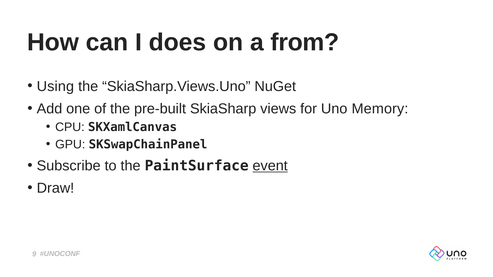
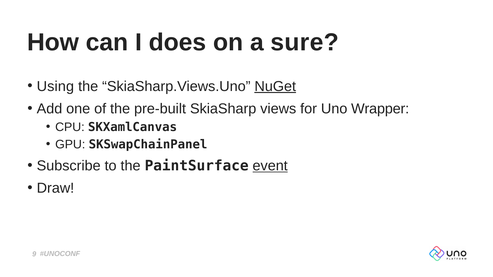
from: from -> sure
NuGet underline: none -> present
Memory: Memory -> Wrapper
